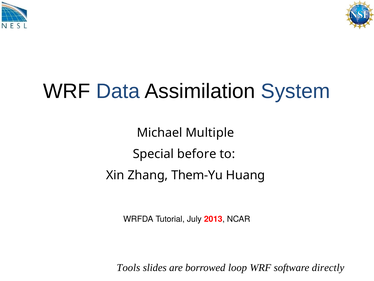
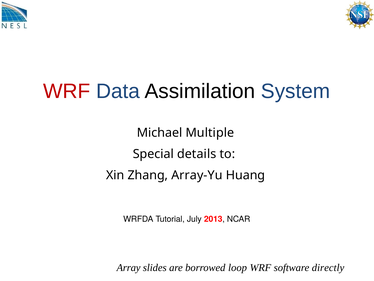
WRF at (67, 91) colour: black -> red
before: before -> details
Them-Yu: Them-Yu -> Array-Yu
Tools: Tools -> Array
